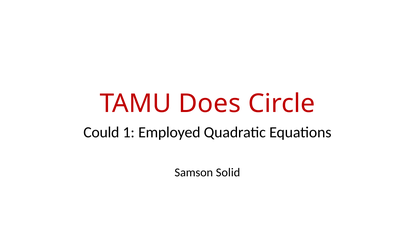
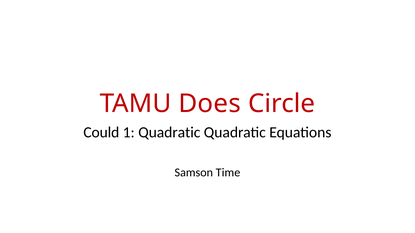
1 Employed: Employed -> Quadratic
Solid: Solid -> Time
